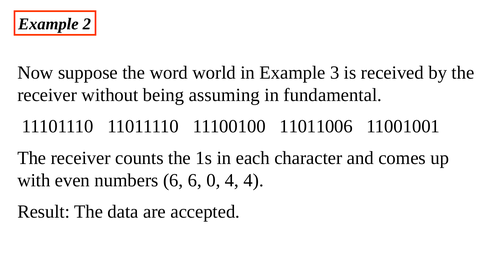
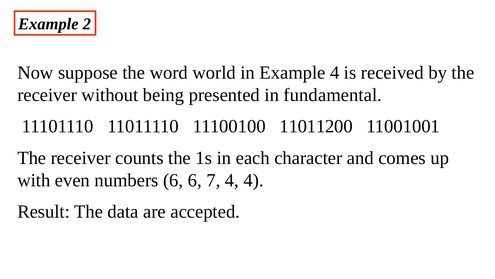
Example 3: 3 -> 4
assuming: assuming -> presented
11011006: 11011006 -> 11011200
0: 0 -> 7
